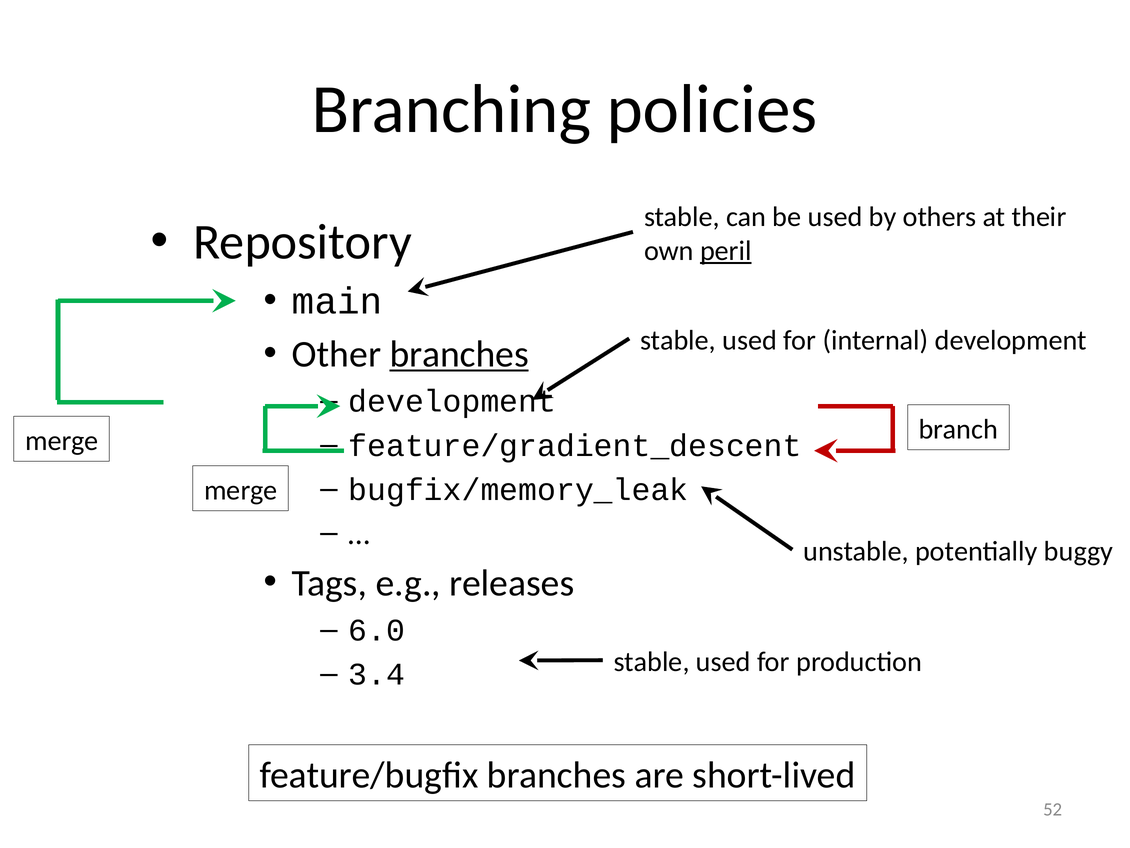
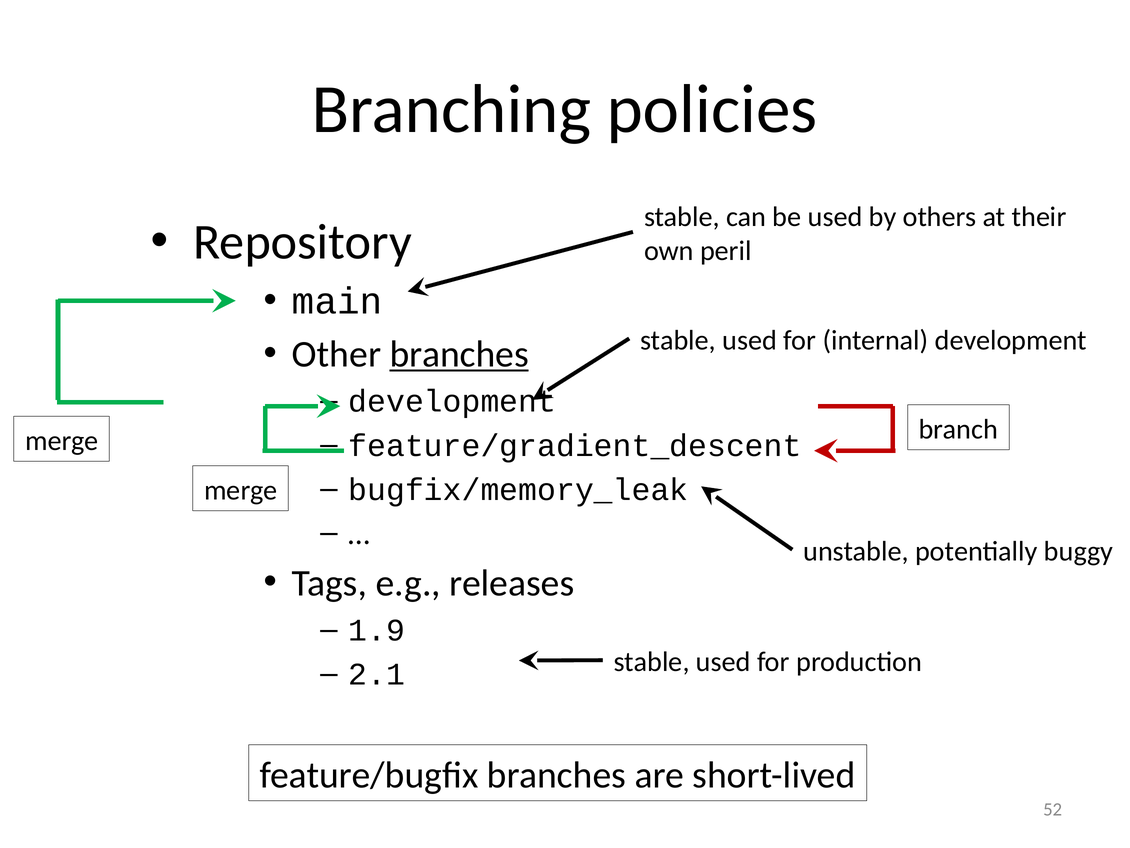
peril underline: present -> none
6.0: 6.0 -> 1.9
3.4: 3.4 -> 2.1
